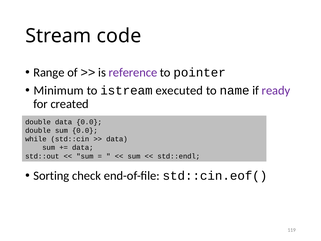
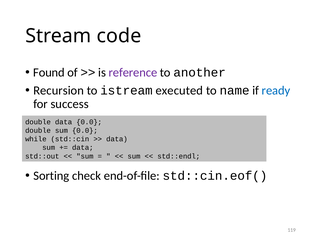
Range: Range -> Found
pointer: pointer -> another
Minimum: Minimum -> Recursion
ready colour: purple -> blue
created: created -> success
